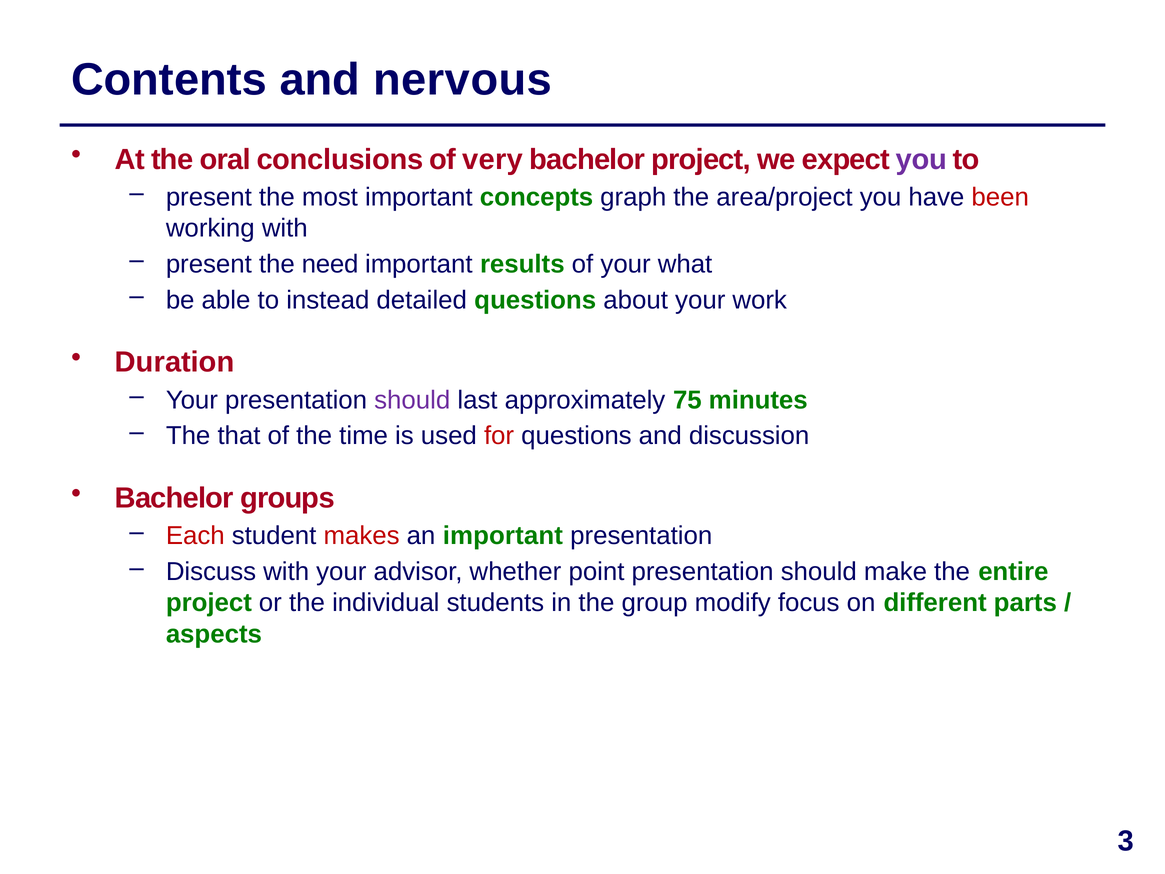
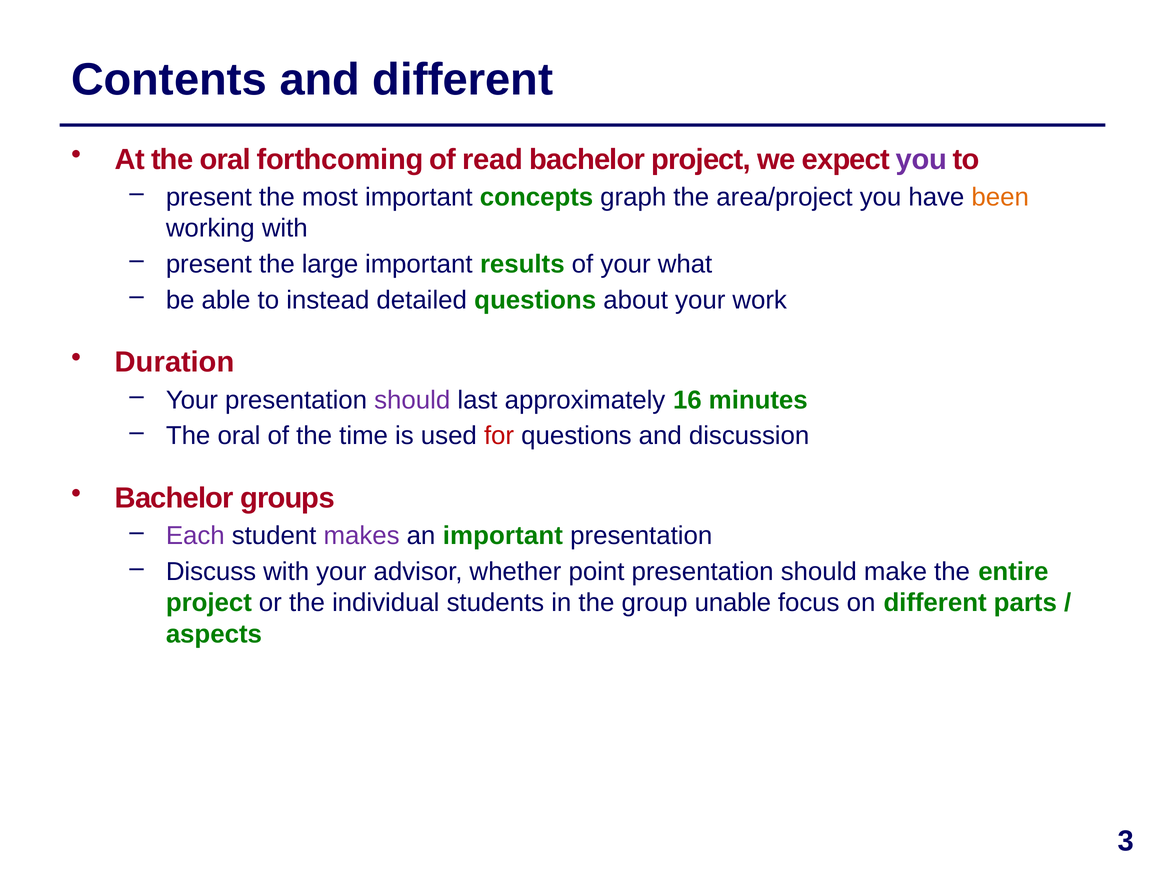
and nervous: nervous -> different
conclusions: conclusions -> forthcoming
very: very -> read
been colour: red -> orange
need: need -> large
75: 75 -> 16
that at (239, 436): that -> oral
Each colour: red -> purple
makes colour: red -> purple
modify: modify -> unable
